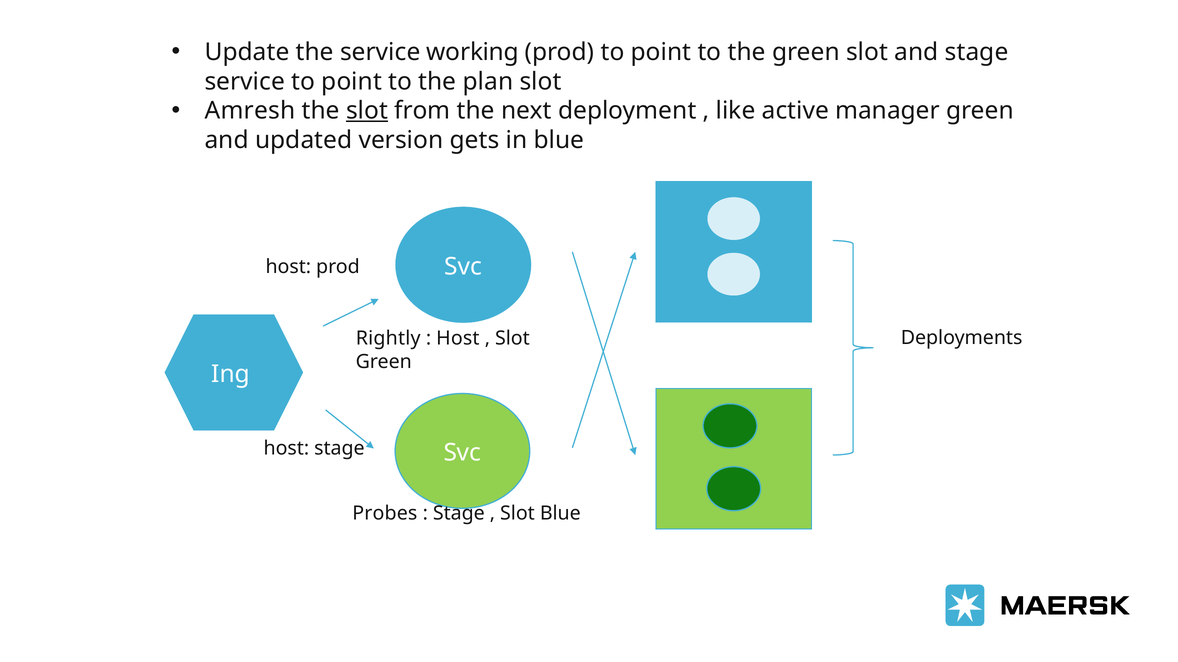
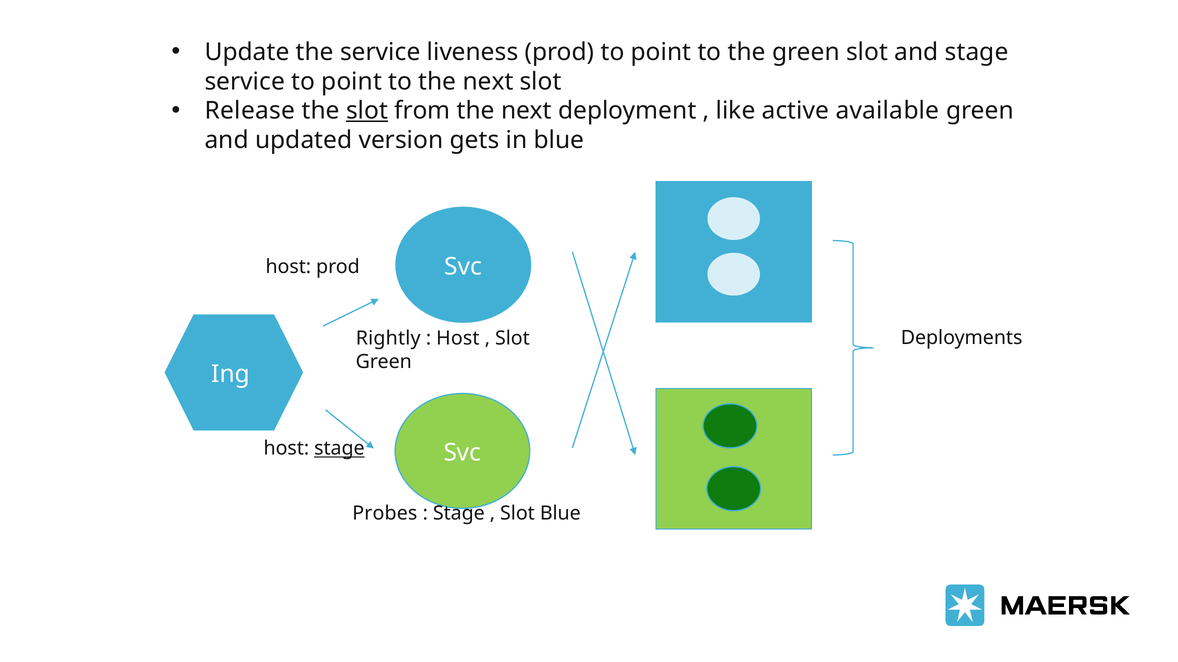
working: working -> liveness
to the plan: plan -> next
Amresh: Amresh -> Release
manager: manager -> available
stage at (339, 449) underline: none -> present
